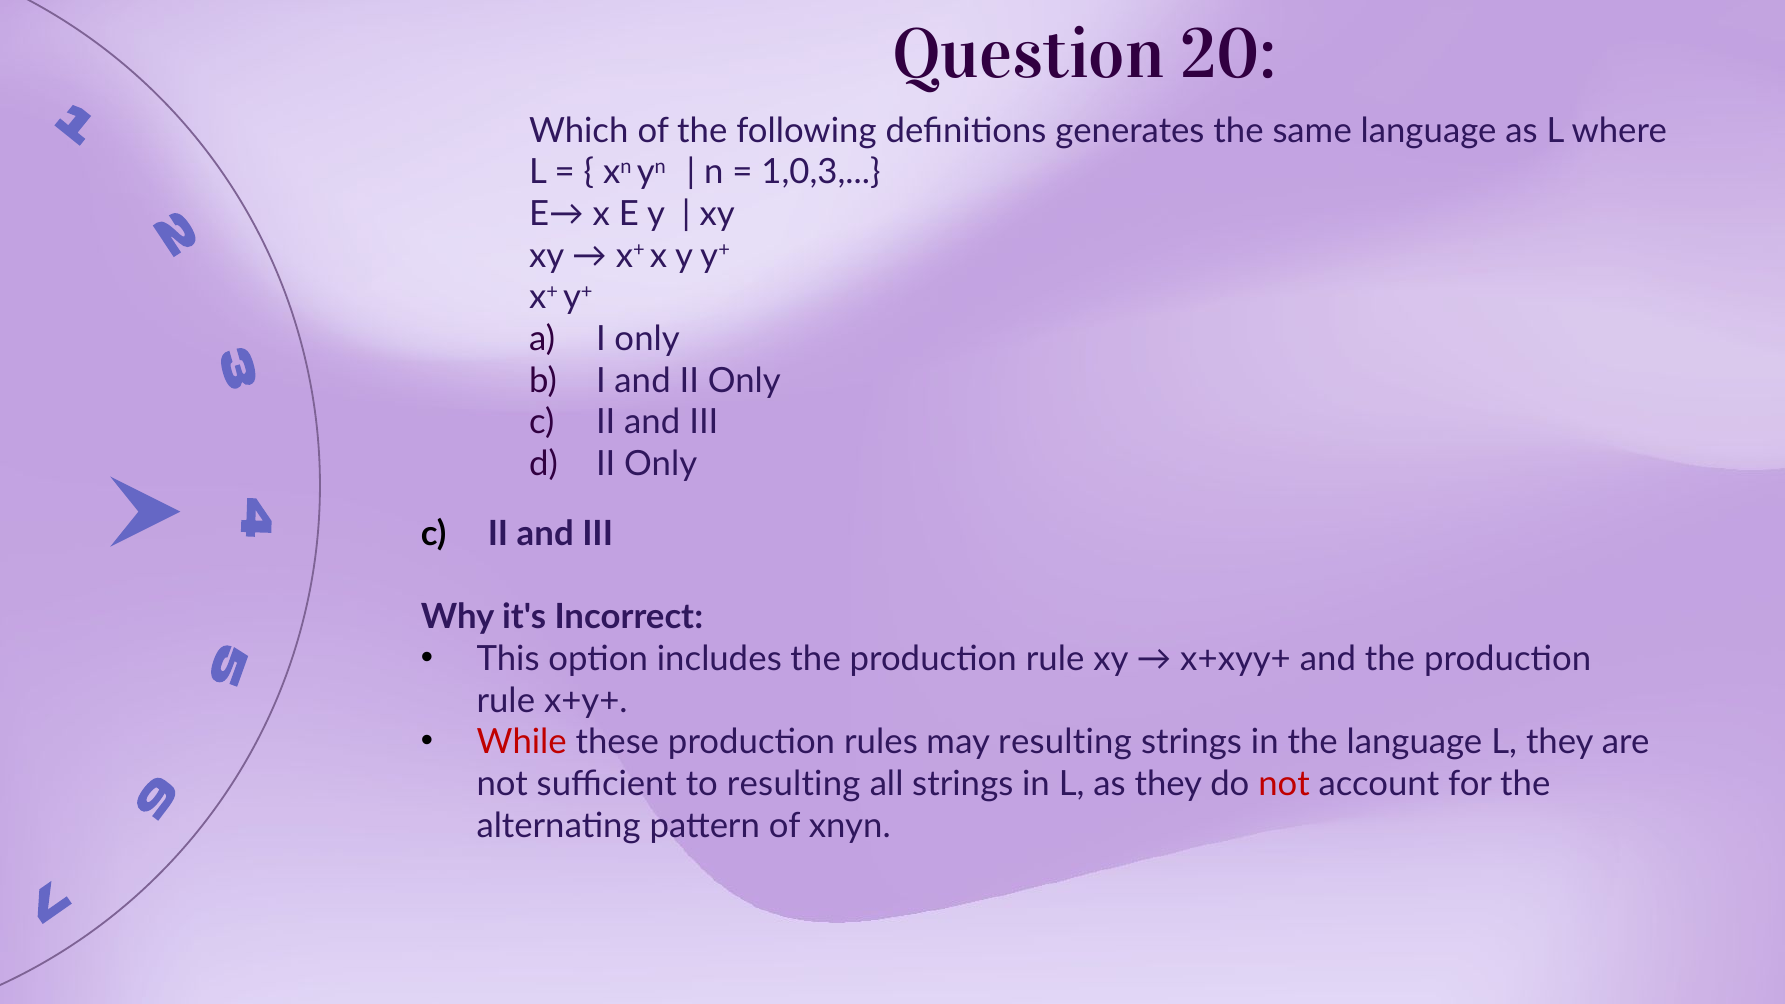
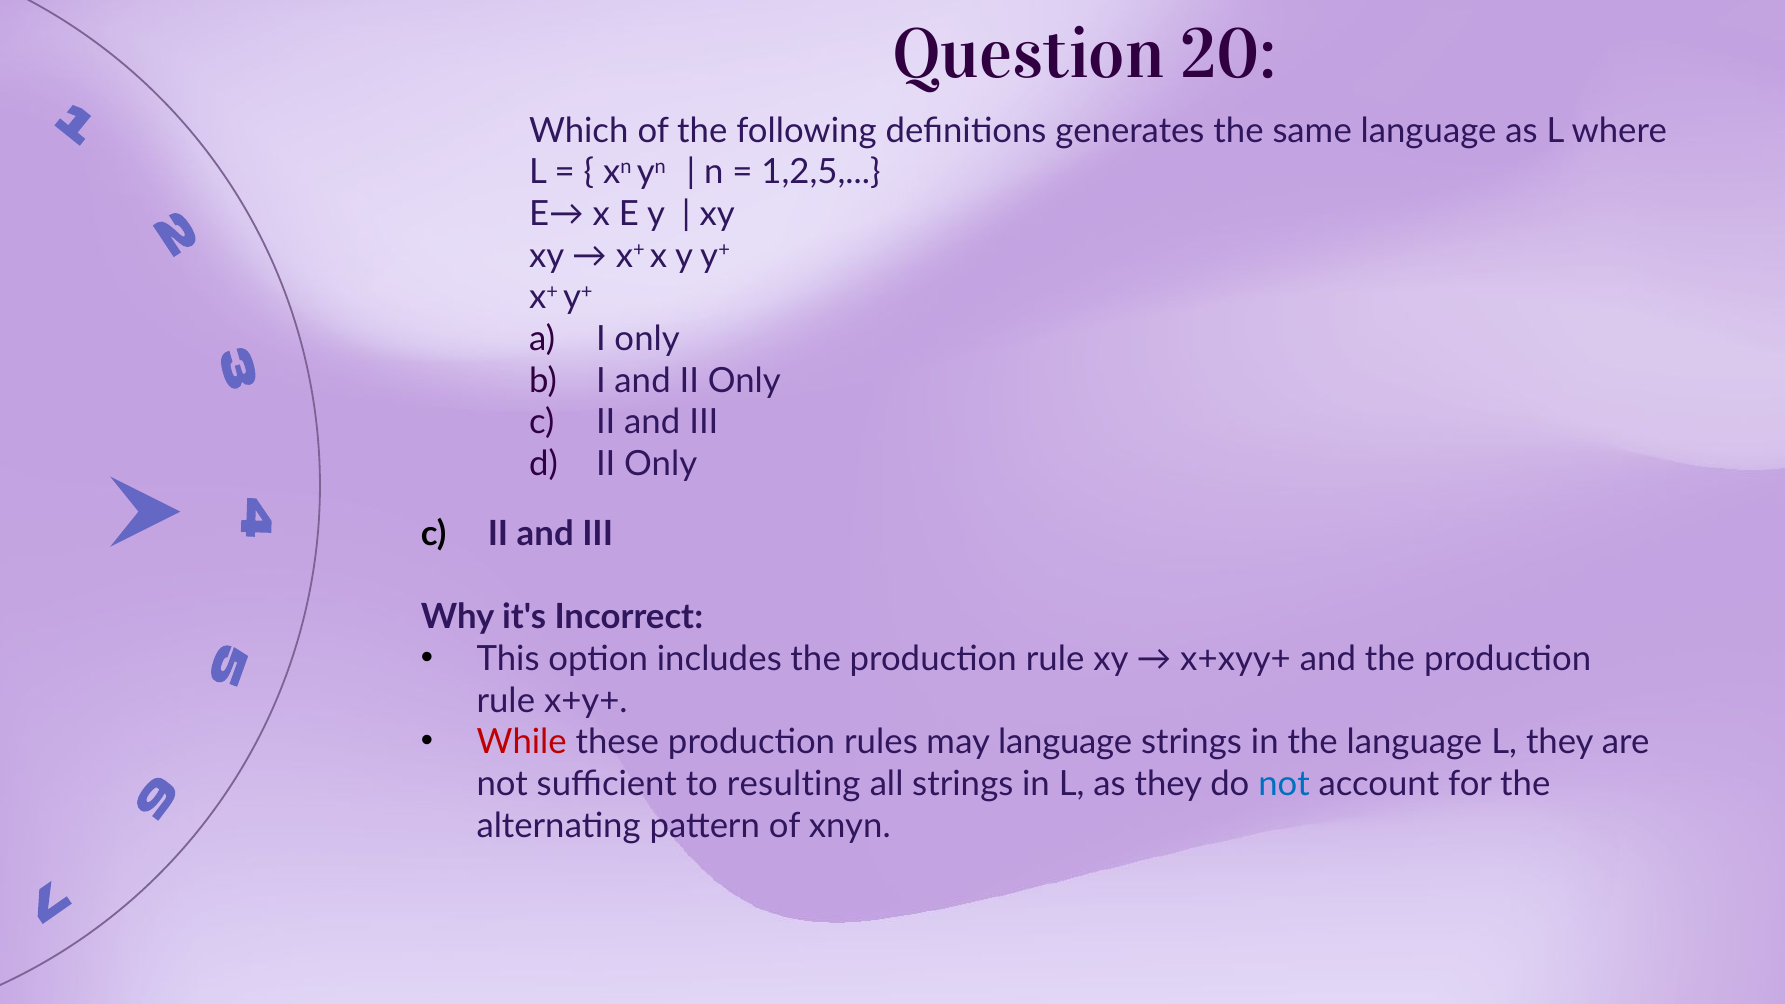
1,0,3: 1,0,3 -> 1,2,5
may resulting: resulting -> language
not at (1284, 784) colour: red -> blue
